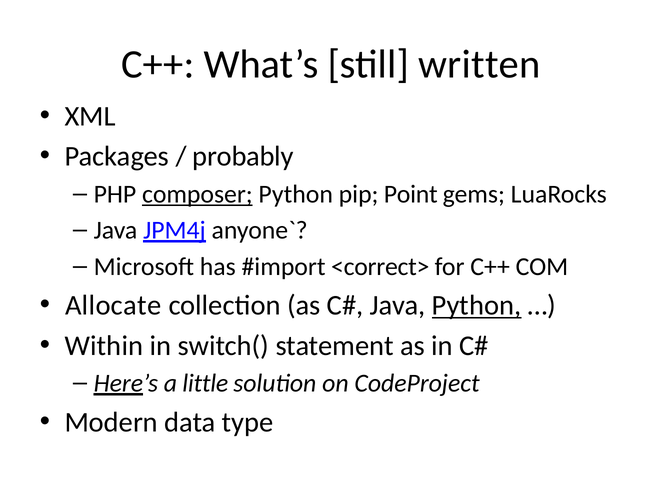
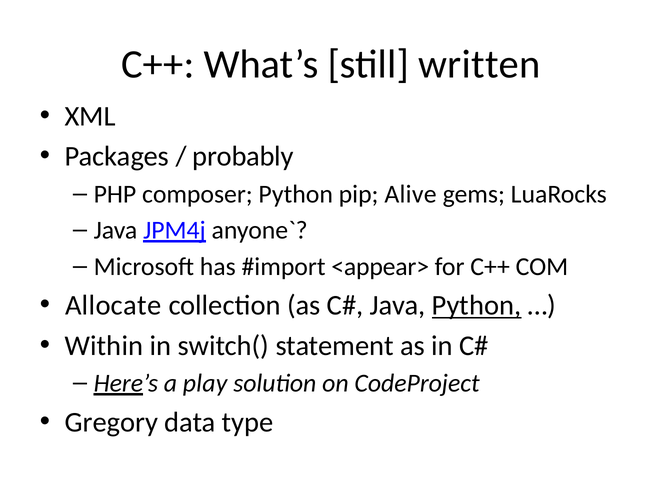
composer underline: present -> none
Point: Point -> Alive
<correct>: <correct> -> <appear>
little: little -> play
Modern: Modern -> Gregory
